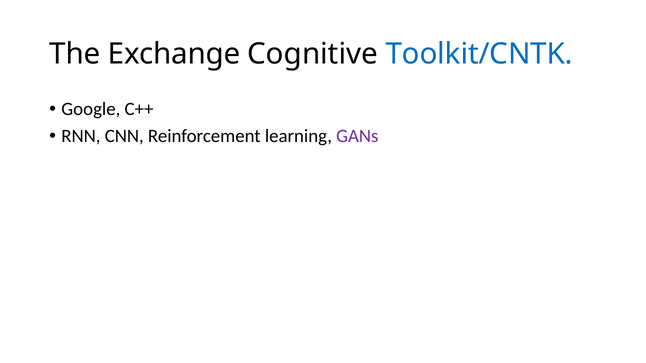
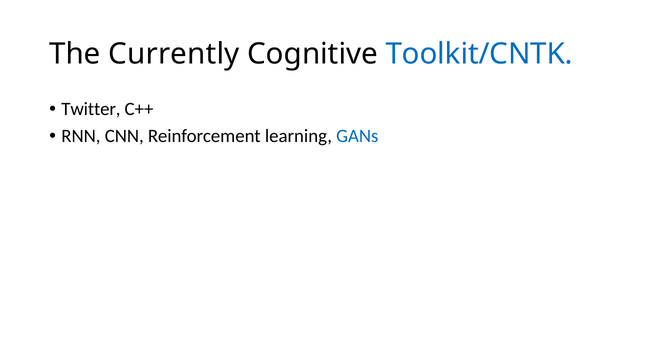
Exchange: Exchange -> Currently
Google: Google -> Twitter
GANs colour: purple -> blue
